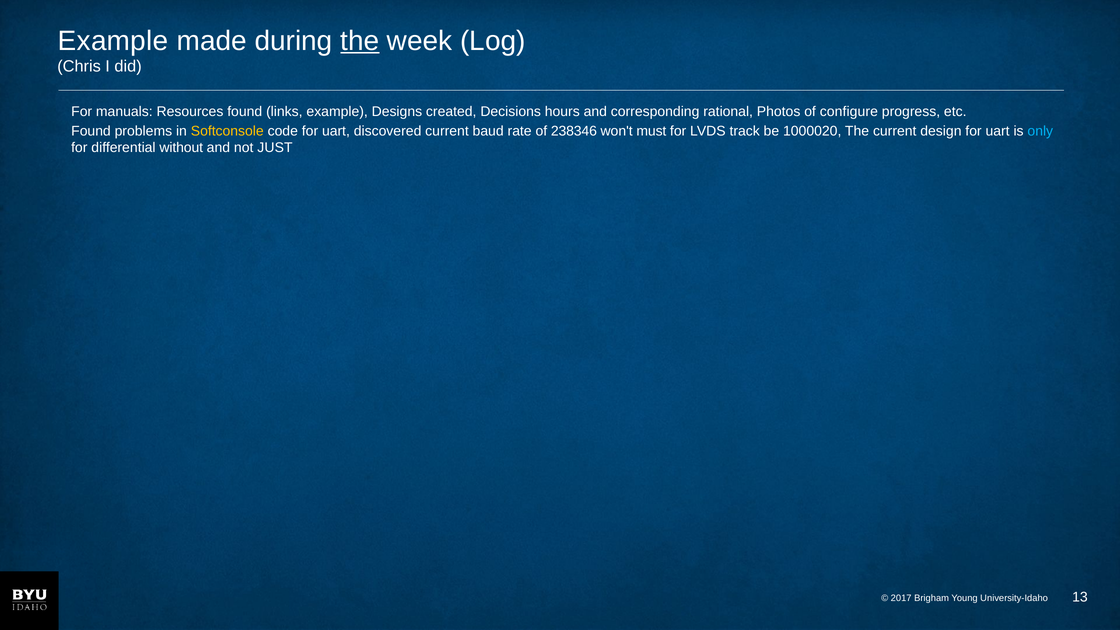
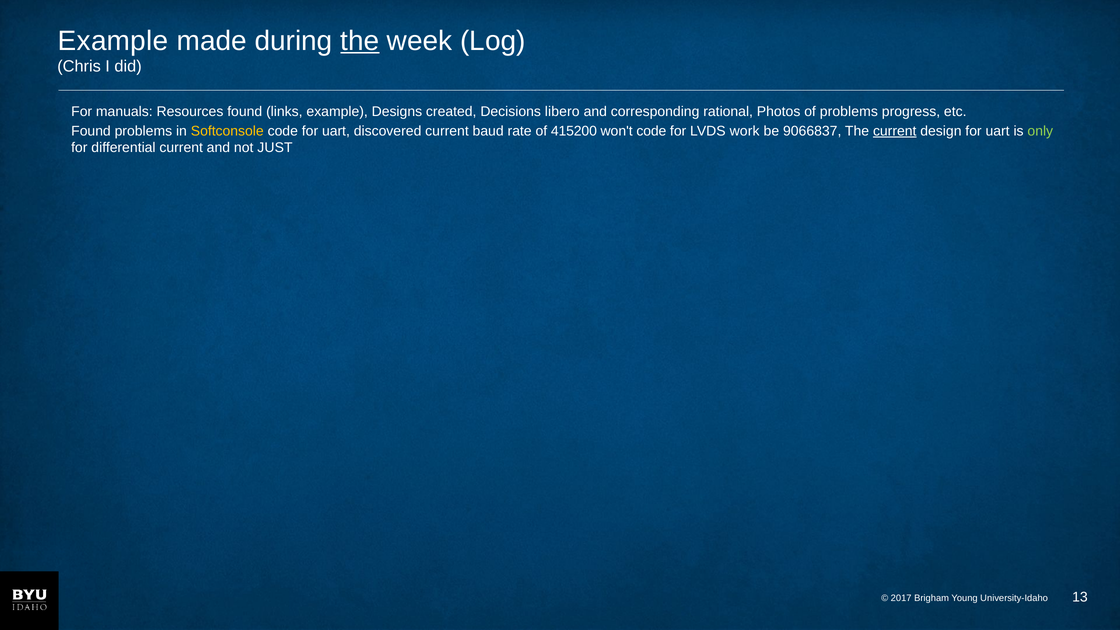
hours: hours -> libero
of configure: configure -> problems
238346: 238346 -> 415200
won't must: must -> code
track: track -> work
1000020: 1000020 -> 9066837
current at (895, 131) underline: none -> present
only colour: light blue -> light green
differential without: without -> current
